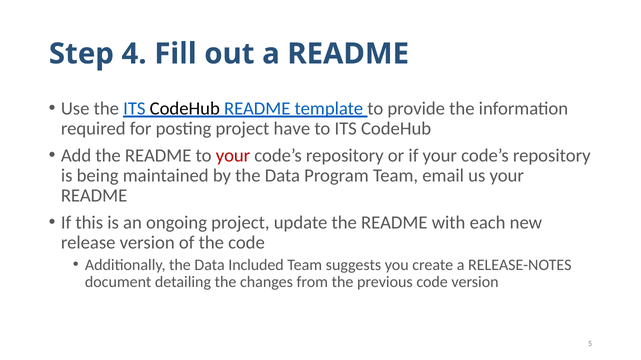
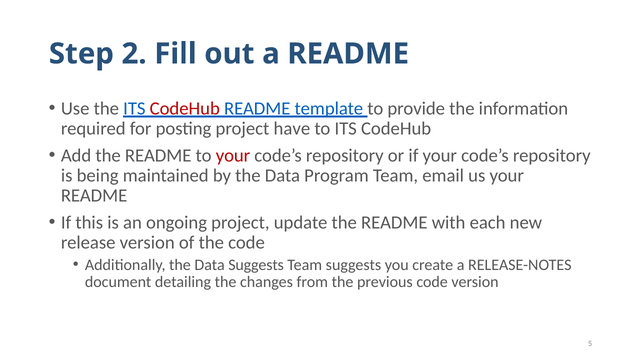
4: 4 -> 2
CodeHub at (185, 109) colour: black -> red
Data Included: Included -> Suggests
